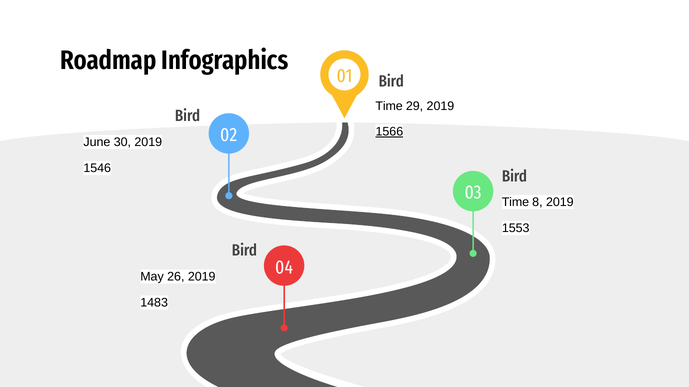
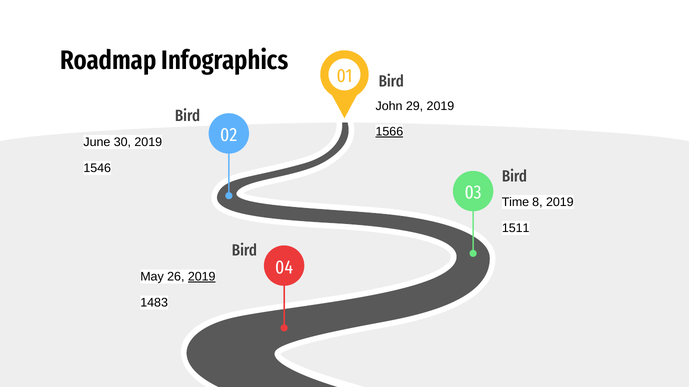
Time at (389, 106): Time -> John
1553: 1553 -> 1511
2019 at (202, 277) underline: none -> present
